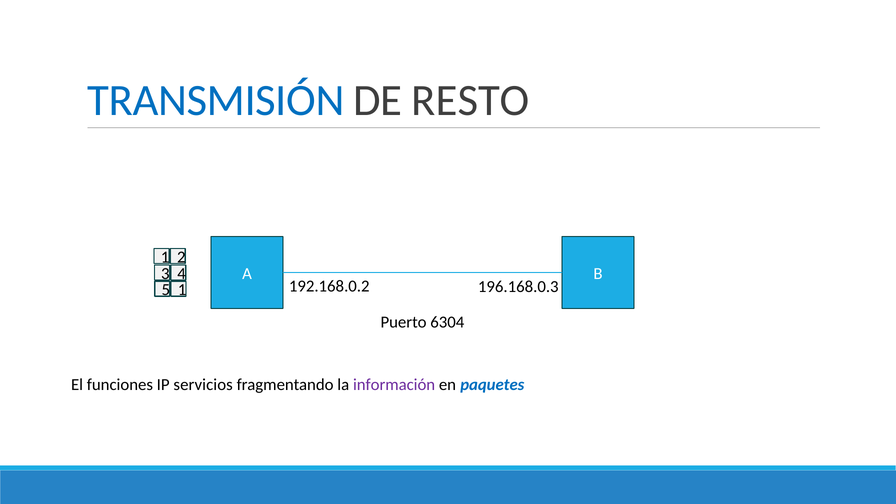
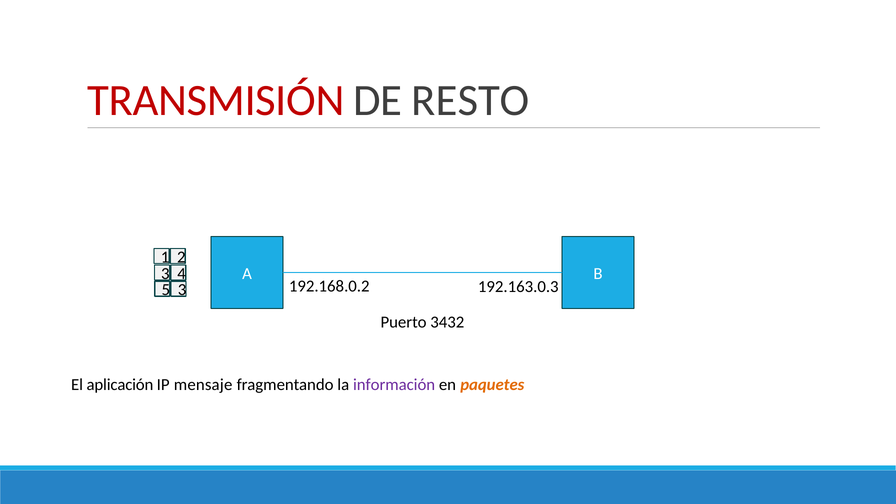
TRANSMISIÓN colour: blue -> red
196.168.0.3: 196.168.0.3 -> 192.163.0.3
5 1: 1 -> 3
6304: 6304 -> 3432
funciones: funciones -> aplicación
servicios: servicios -> mensaje
paquetes colour: blue -> orange
